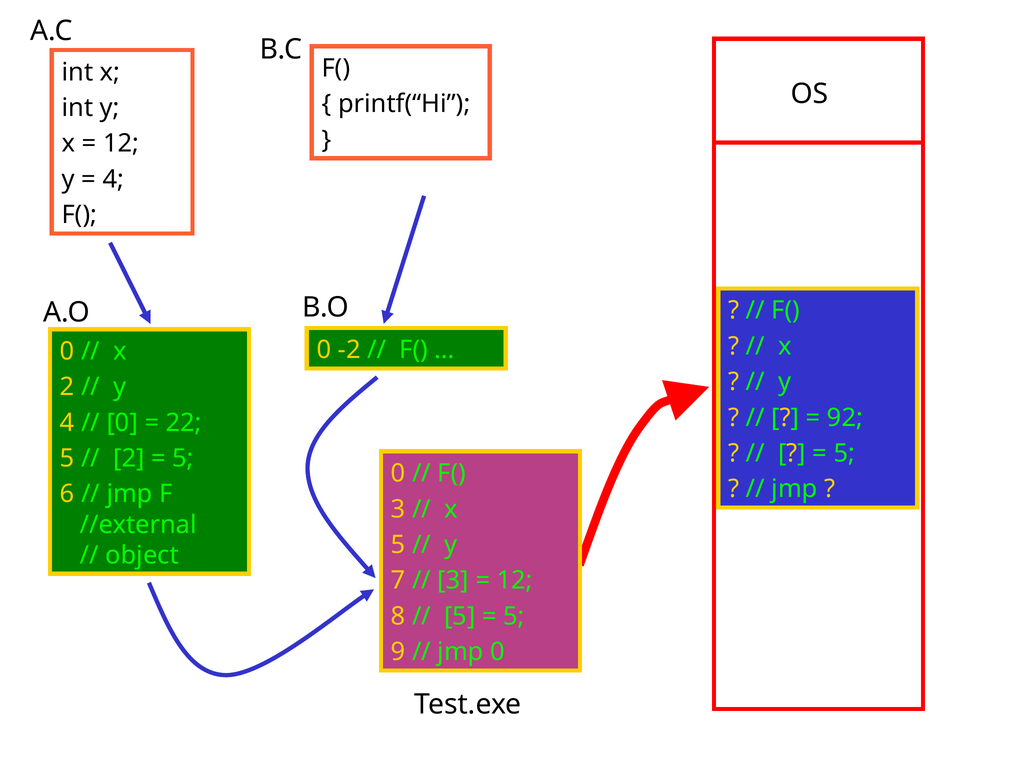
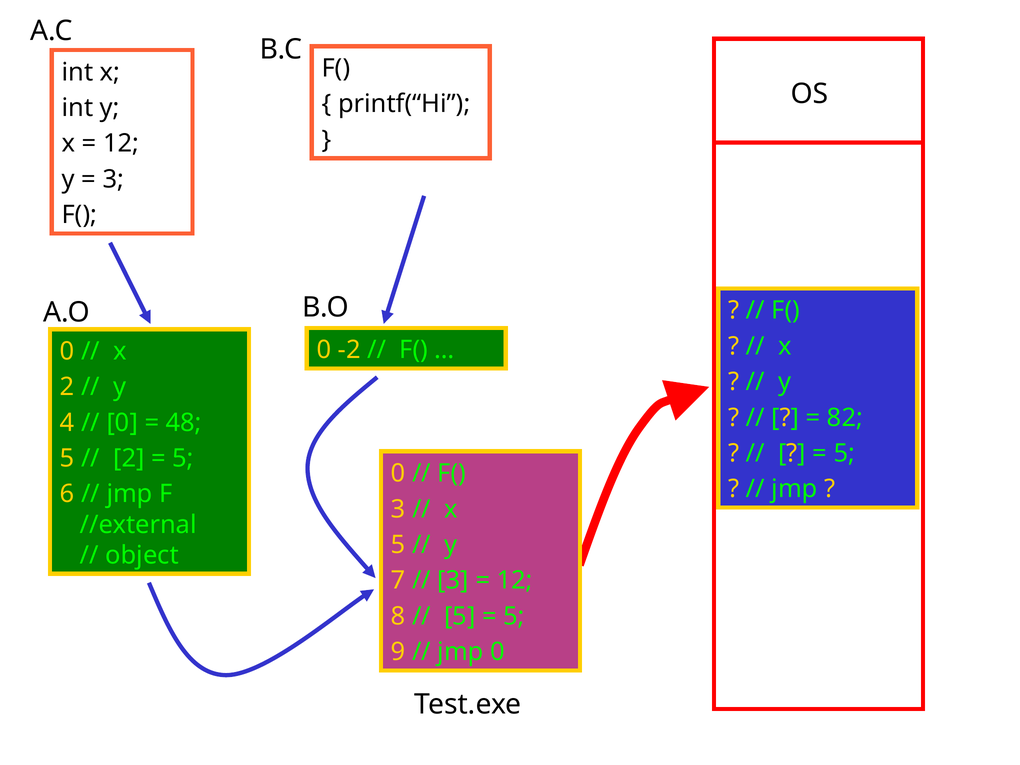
4 at (113, 179): 4 -> 3
92: 92 -> 82
22: 22 -> 48
